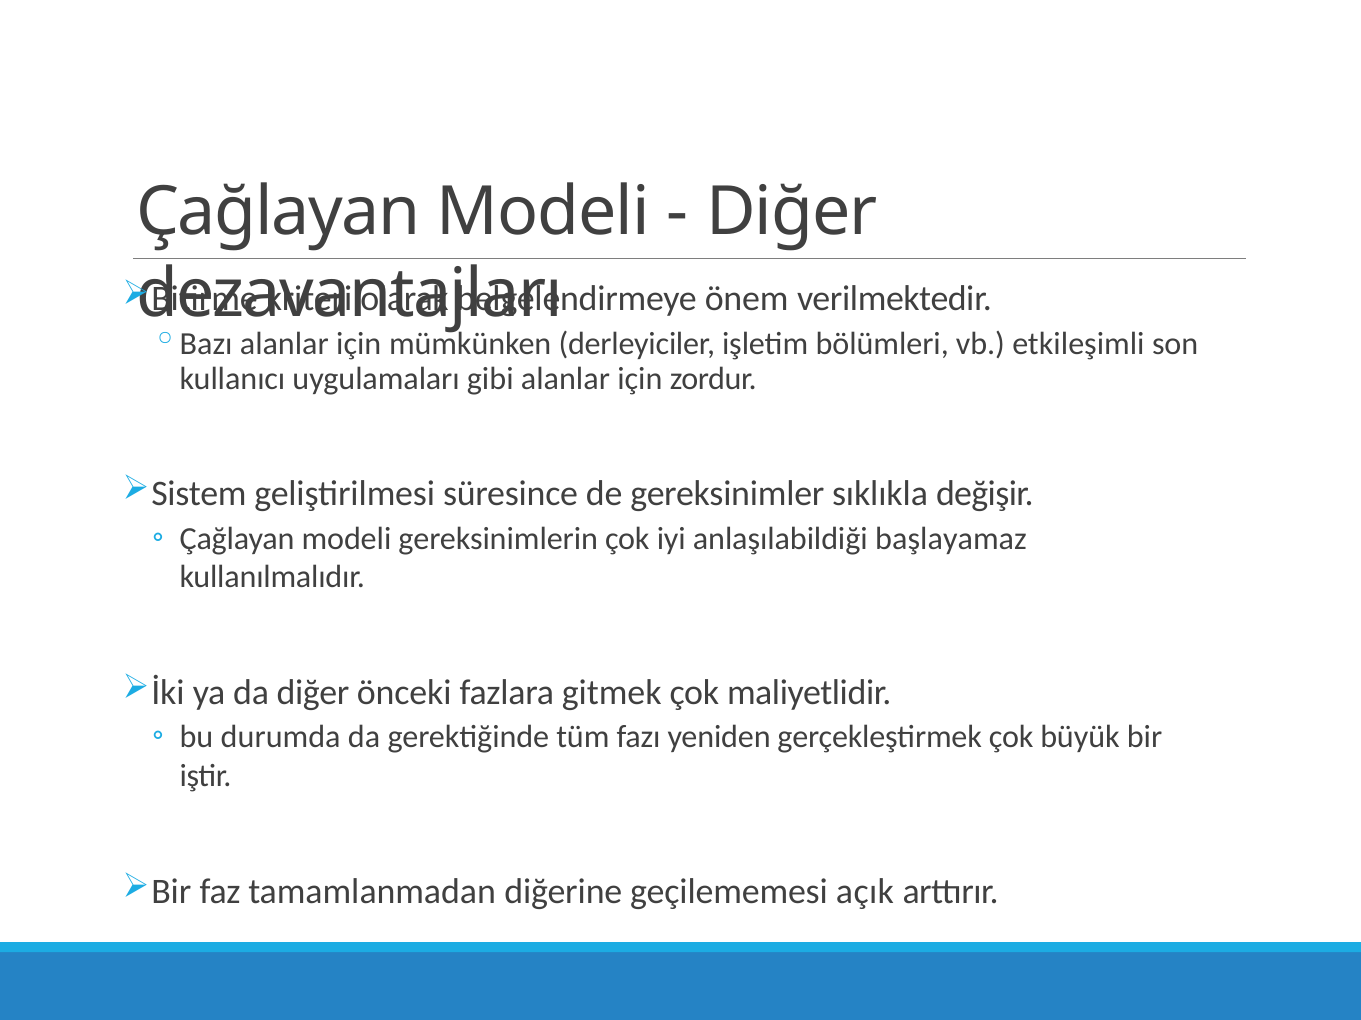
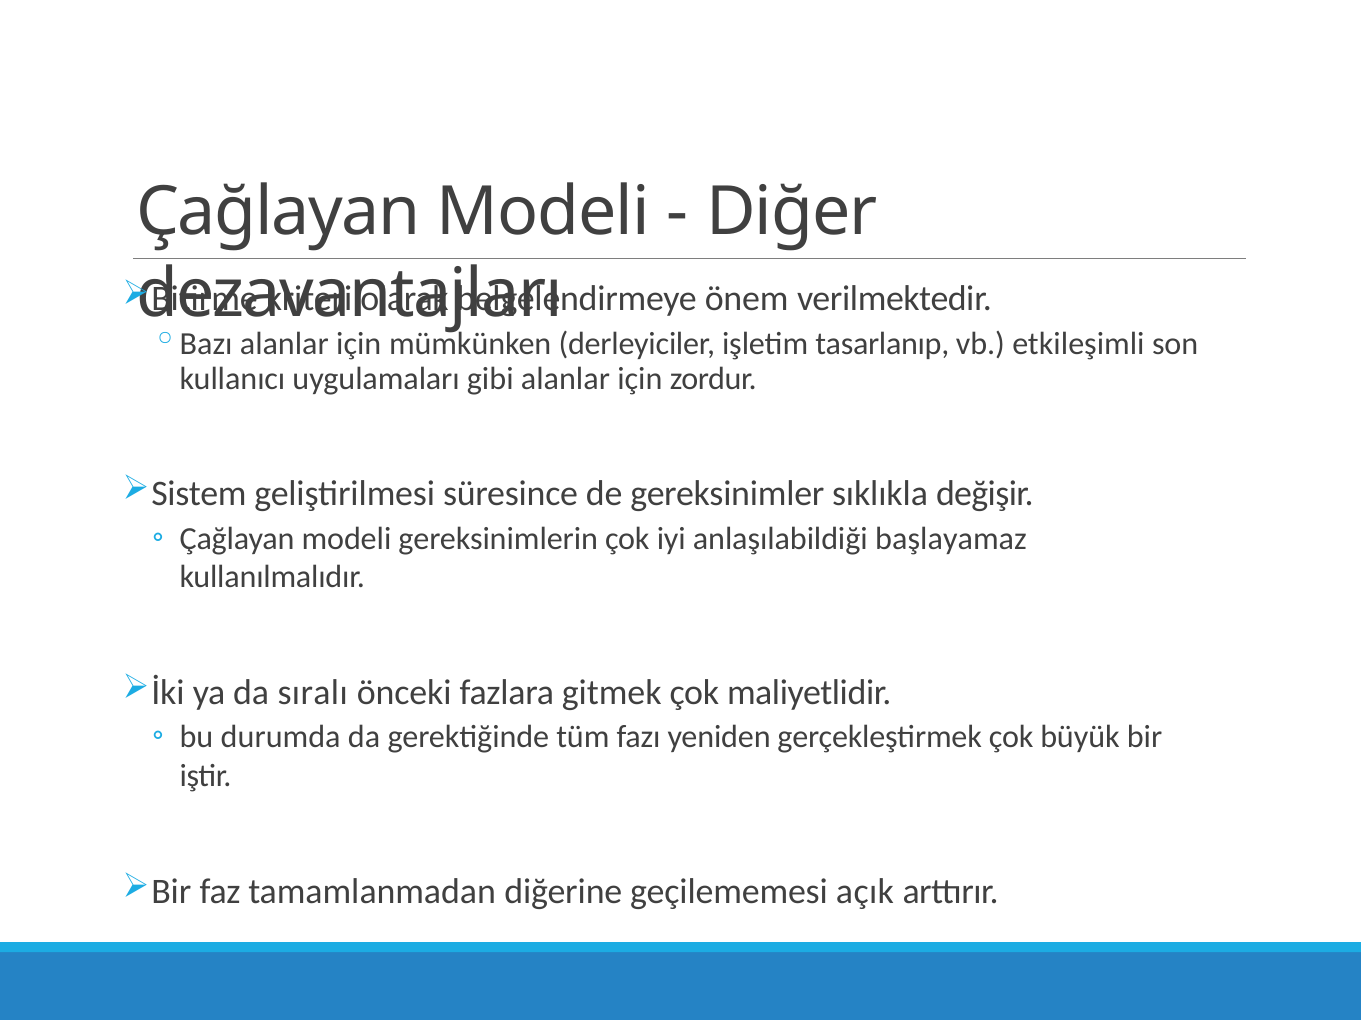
bölümleri: bölümleri -> tasarlanıp
da diğer: diğer -> sıralı
